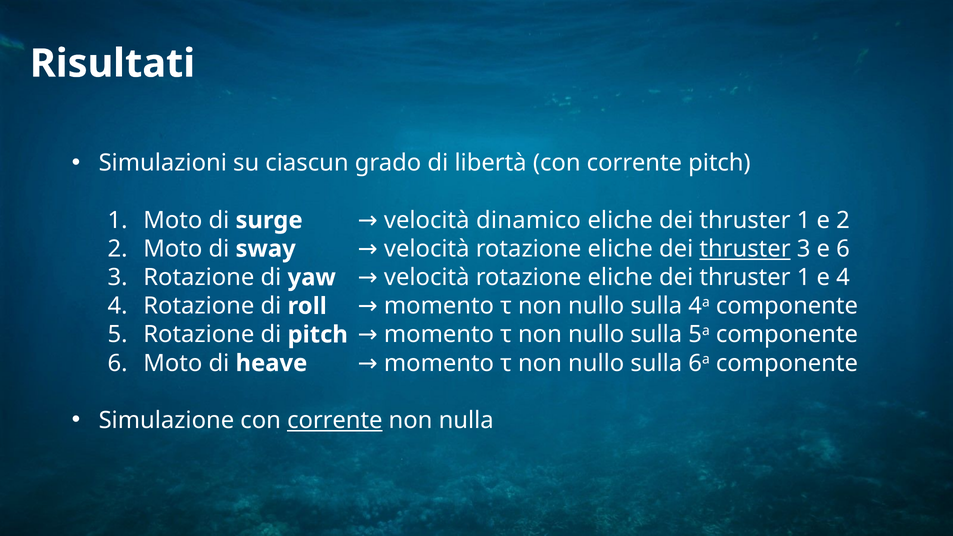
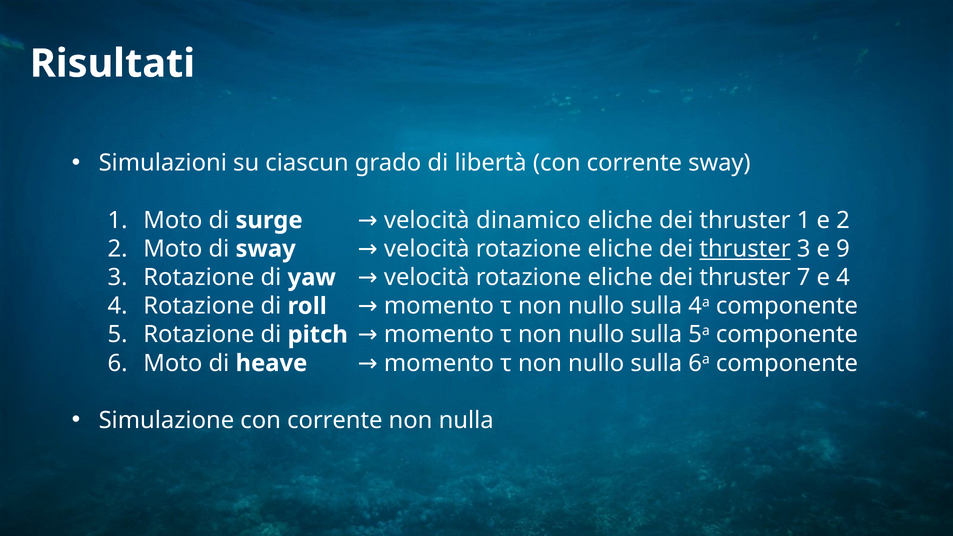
corrente pitch: pitch -> sway
e 6: 6 -> 9
1 at (804, 277): 1 -> 7
corrente at (335, 420) underline: present -> none
